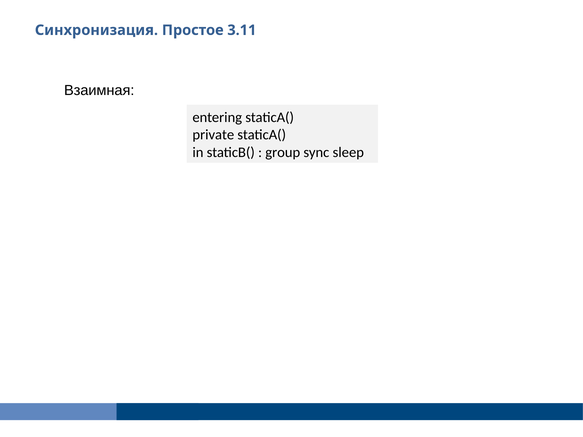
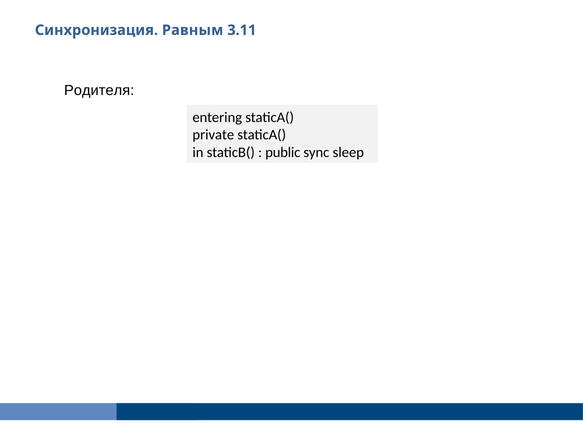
Простое: Простое -> Равным
Взаимная: Взаимная -> Родителя
group: group -> public
